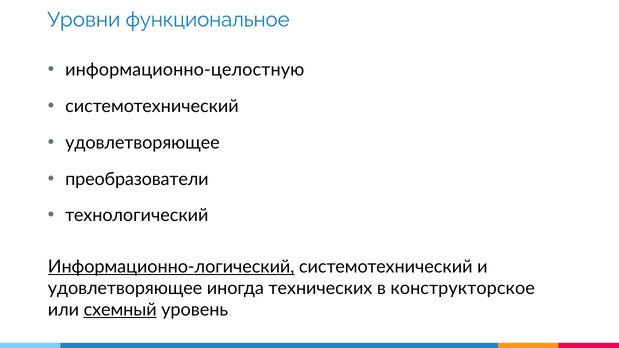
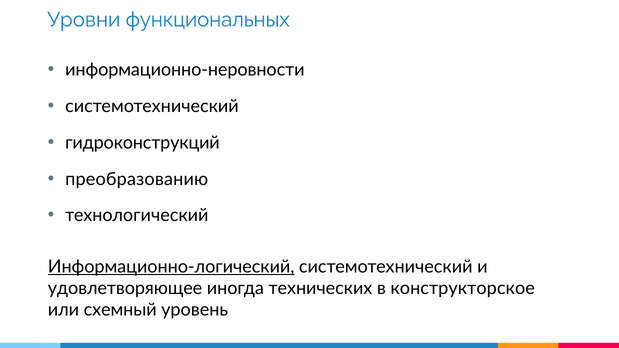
функциональное: функциональное -> функциональных
информационно-целостную: информационно-целостную -> информационно-неровности
удовлетворяющее at (142, 143): удовлетворяющее -> гидроконструкций
преобразователи: преобразователи -> преобразованию
схемный underline: present -> none
